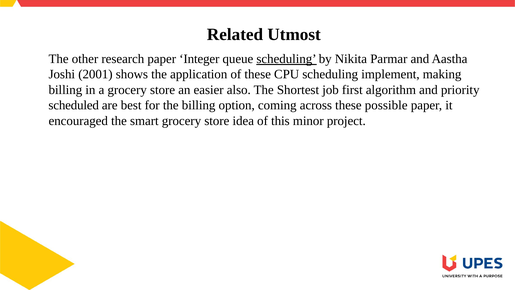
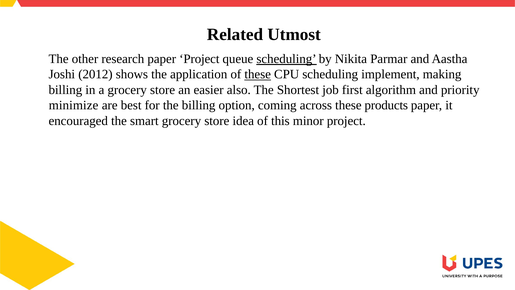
paper Integer: Integer -> Project
2001: 2001 -> 2012
these at (258, 74) underline: none -> present
scheduled: scheduled -> minimize
possible: possible -> products
